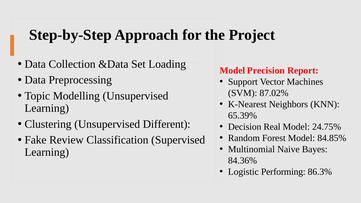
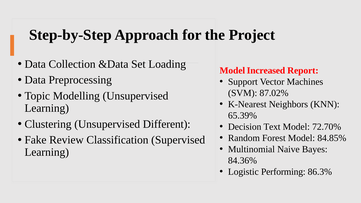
Precision: Precision -> Increased
Real: Real -> Text
24.75%: 24.75% -> 72.70%
